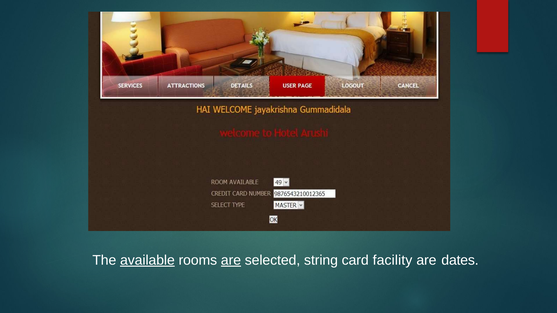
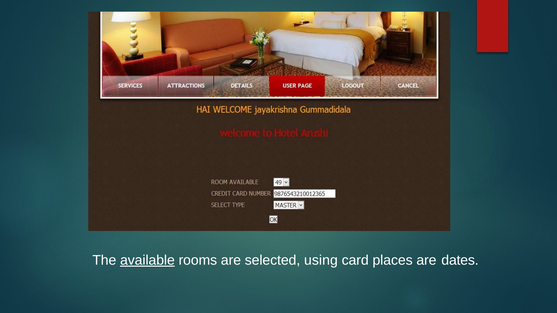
are at (231, 260) underline: present -> none
string: string -> using
facility: facility -> places
